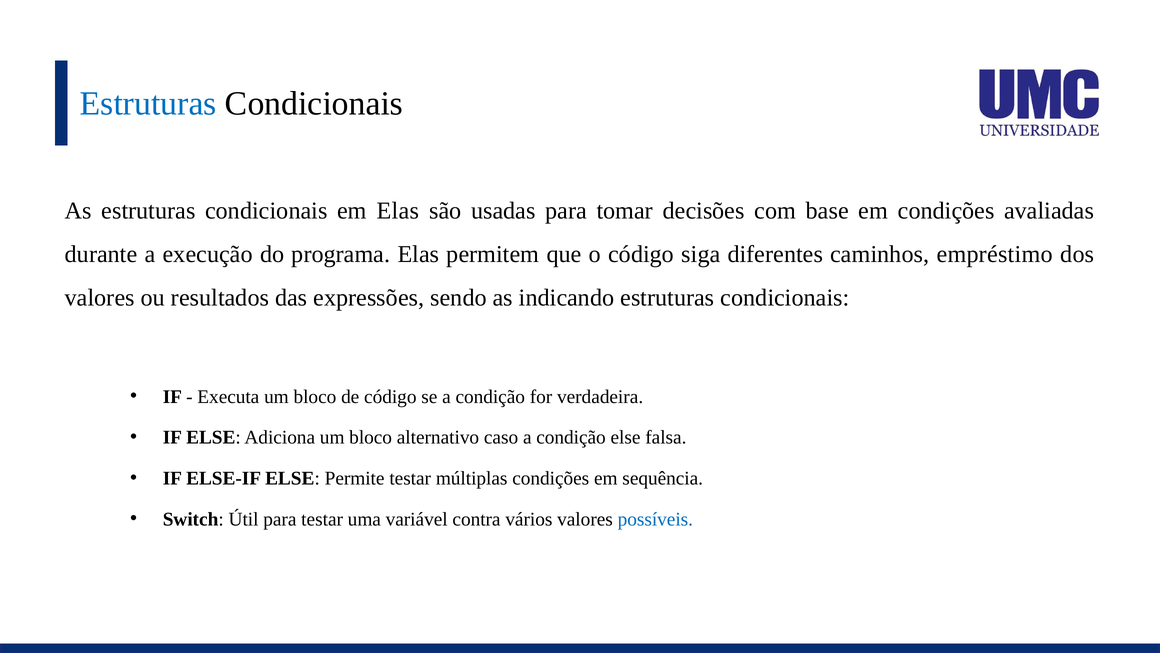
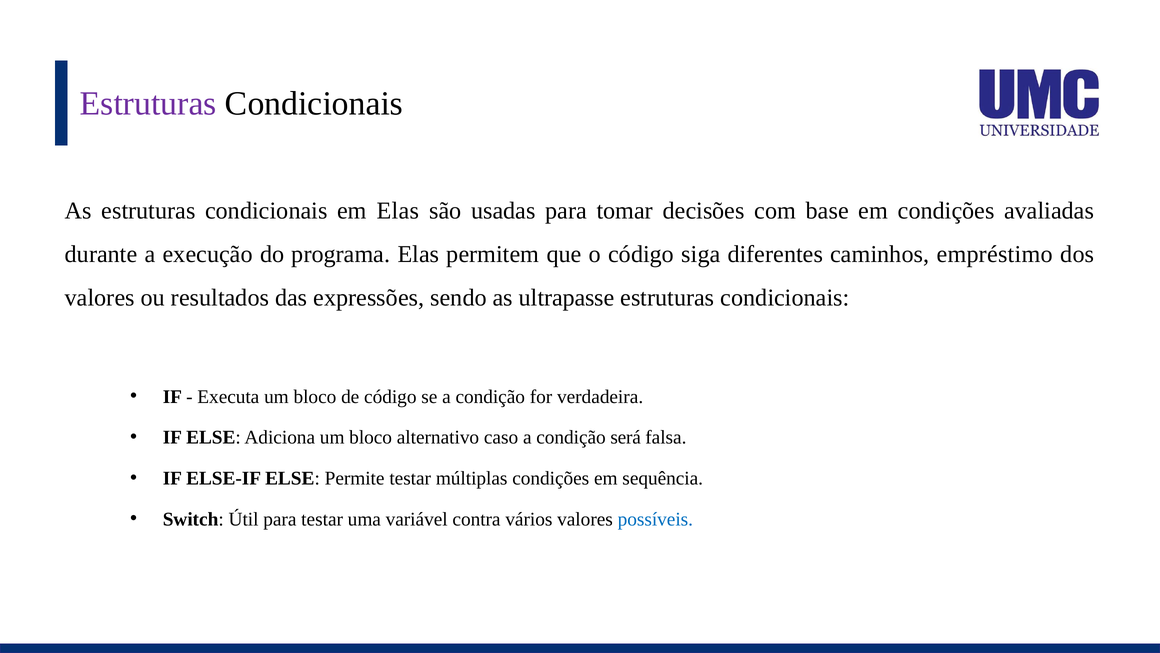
Estruturas at (148, 104) colour: blue -> purple
indicando: indicando -> ultrapasse
condição else: else -> será
